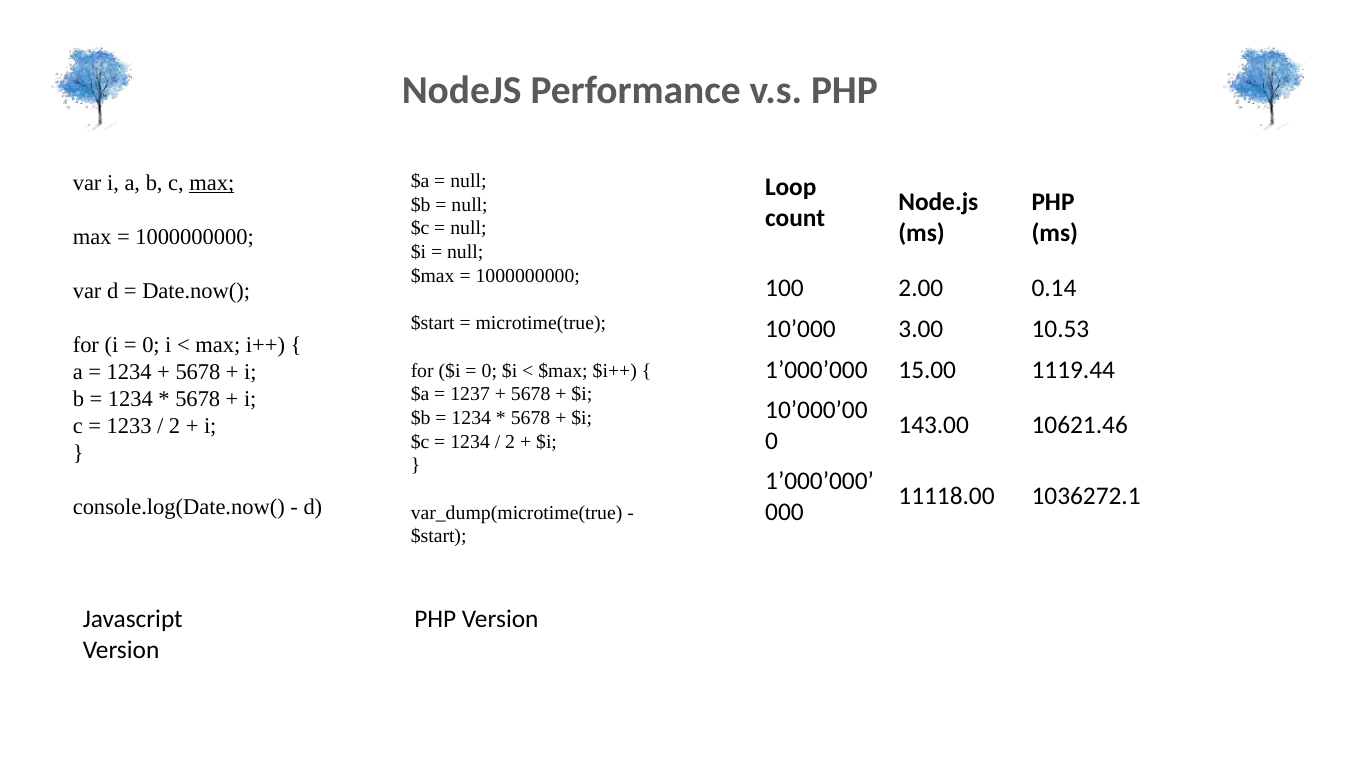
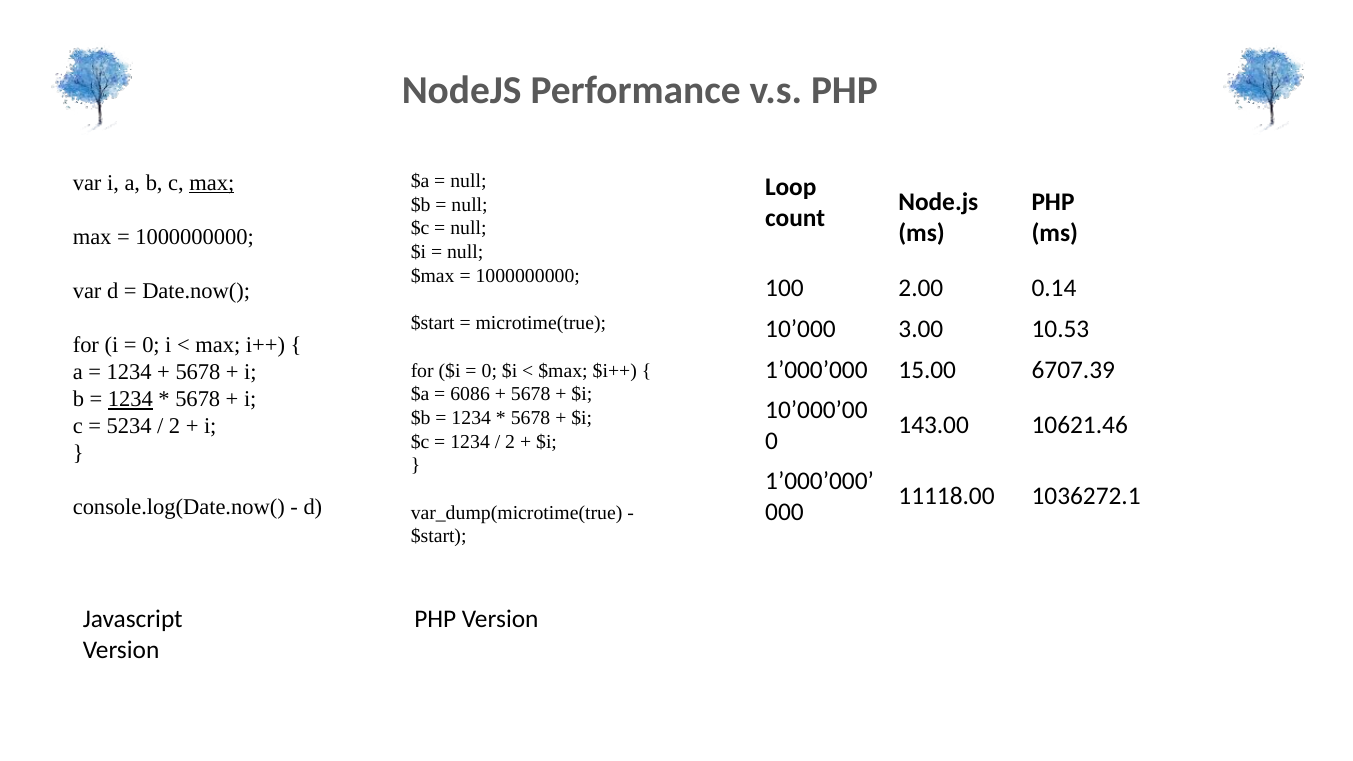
1119.44: 1119.44 -> 6707.39
1237: 1237 -> 6086
1234 at (130, 399) underline: none -> present
1233: 1233 -> 5234
